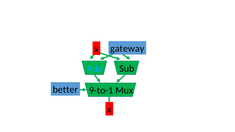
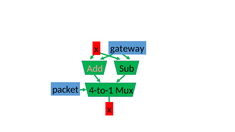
Add colour: light blue -> pink
better: better -> packet
9-to-1: 9-to-1 -> 4-to-1
